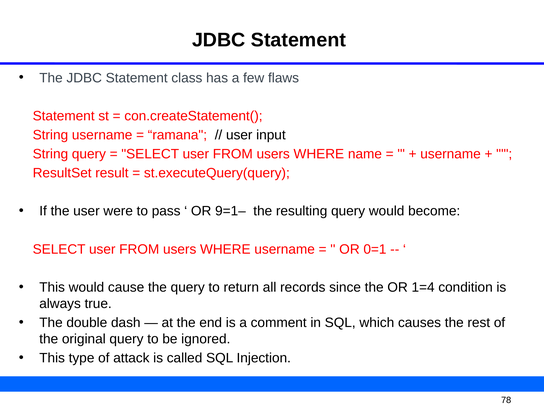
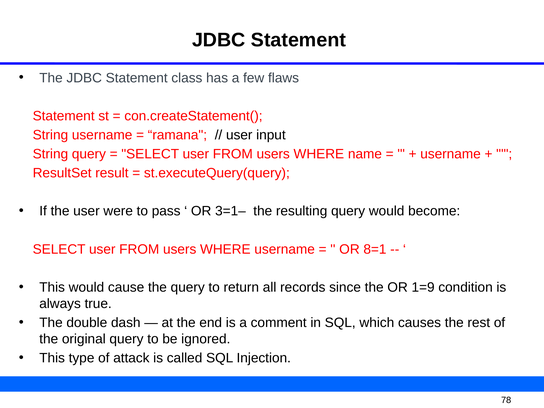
9=1–: 9=1– -> 3=1–
0=1: 0=1 -> 8=1
1=4: 1=4 -> 1=9
